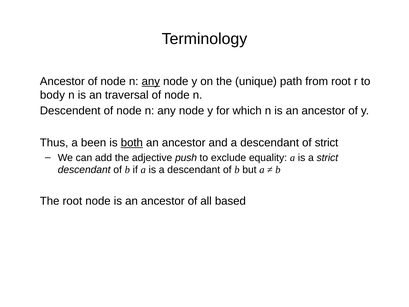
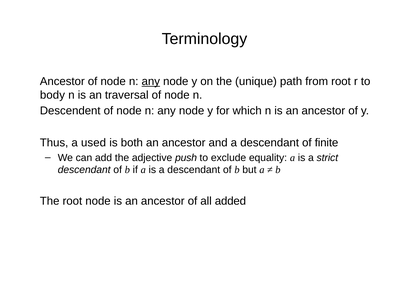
been: been -> used
both underline: present -> none
of strict: strict -> finite
based: based -> added
